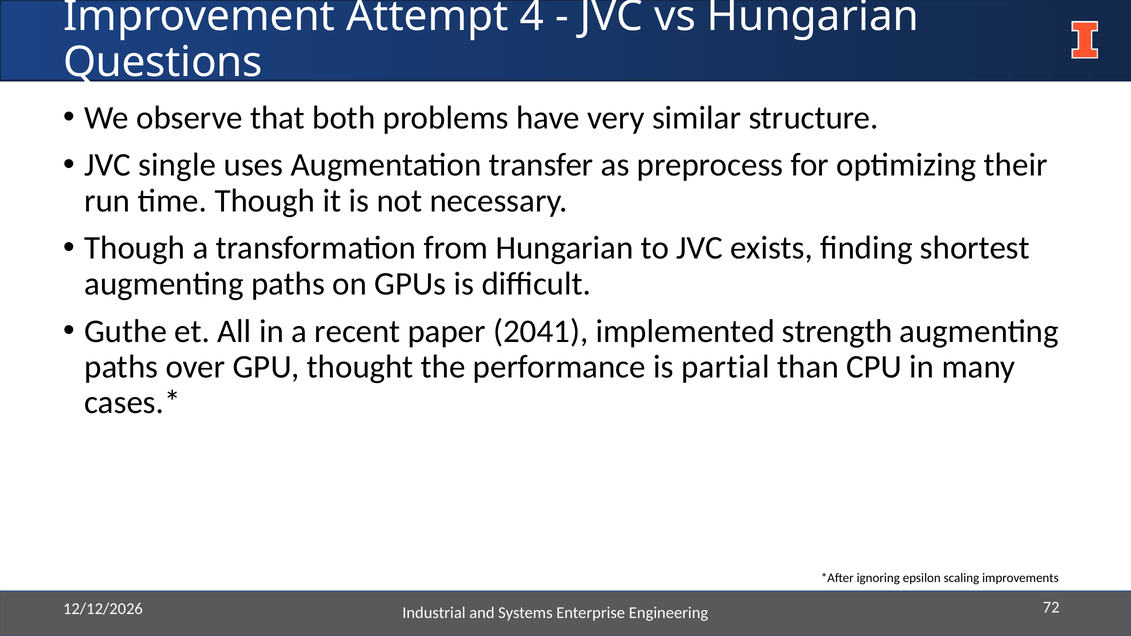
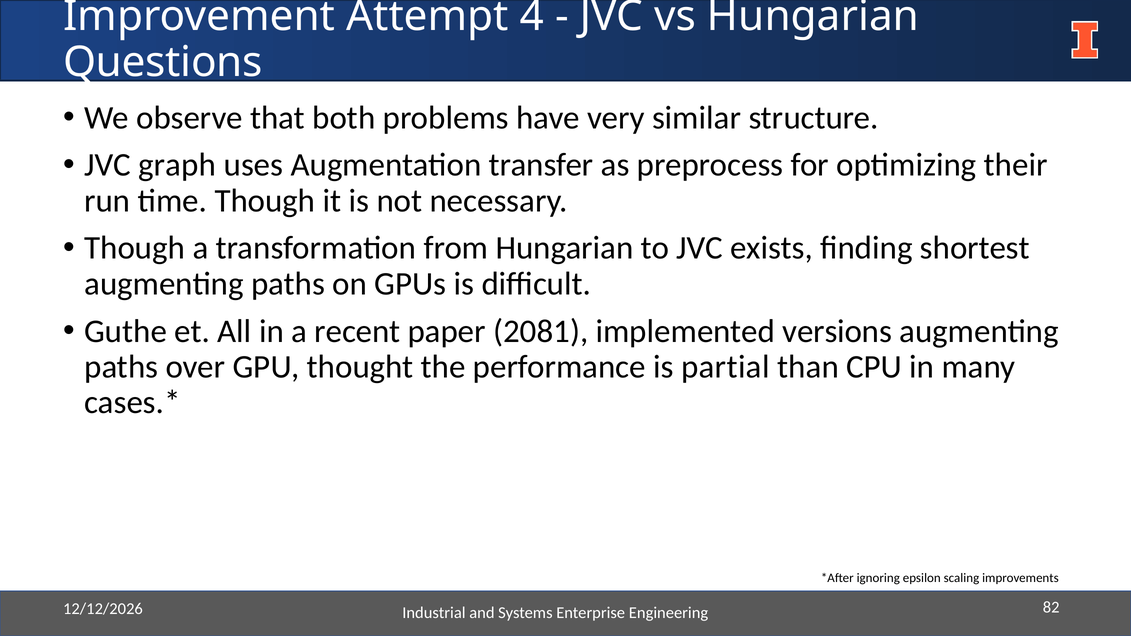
single: single -> graph
2041: 2041 -> 2081
strength: strength -> versions
72: 72 -> 82
